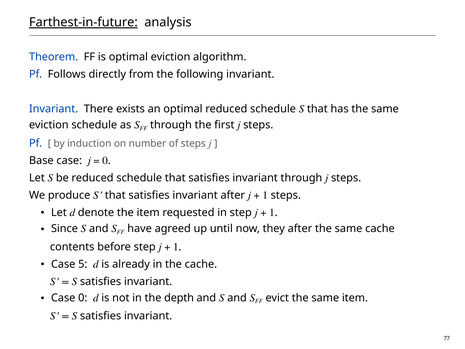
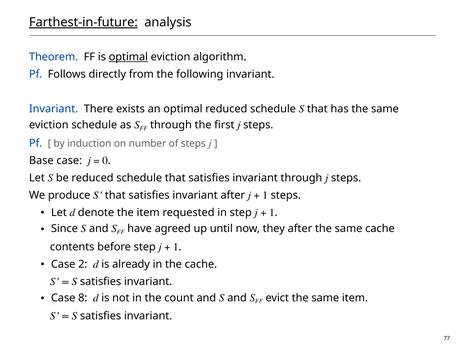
optimal at (128, 57) underline: none -> present
5: 5 -> 2
Case 0: 0 -> 8
depth: depth -> count
